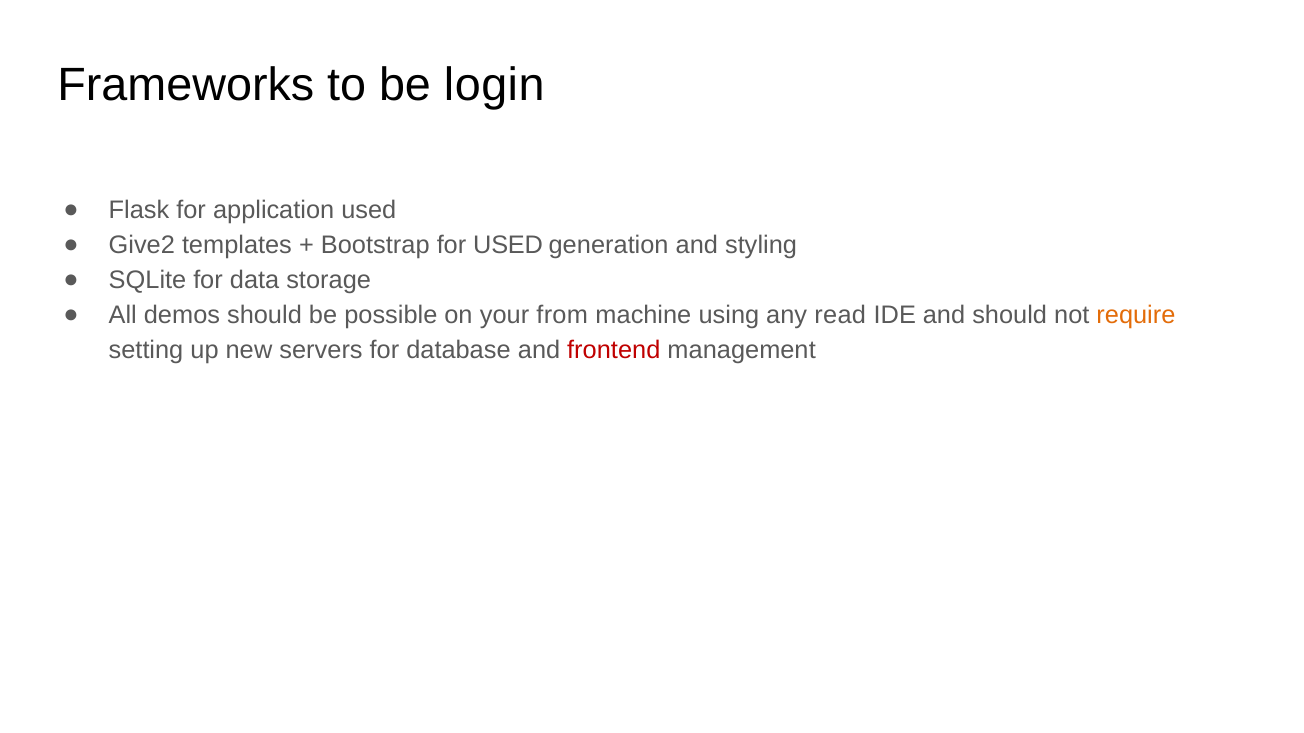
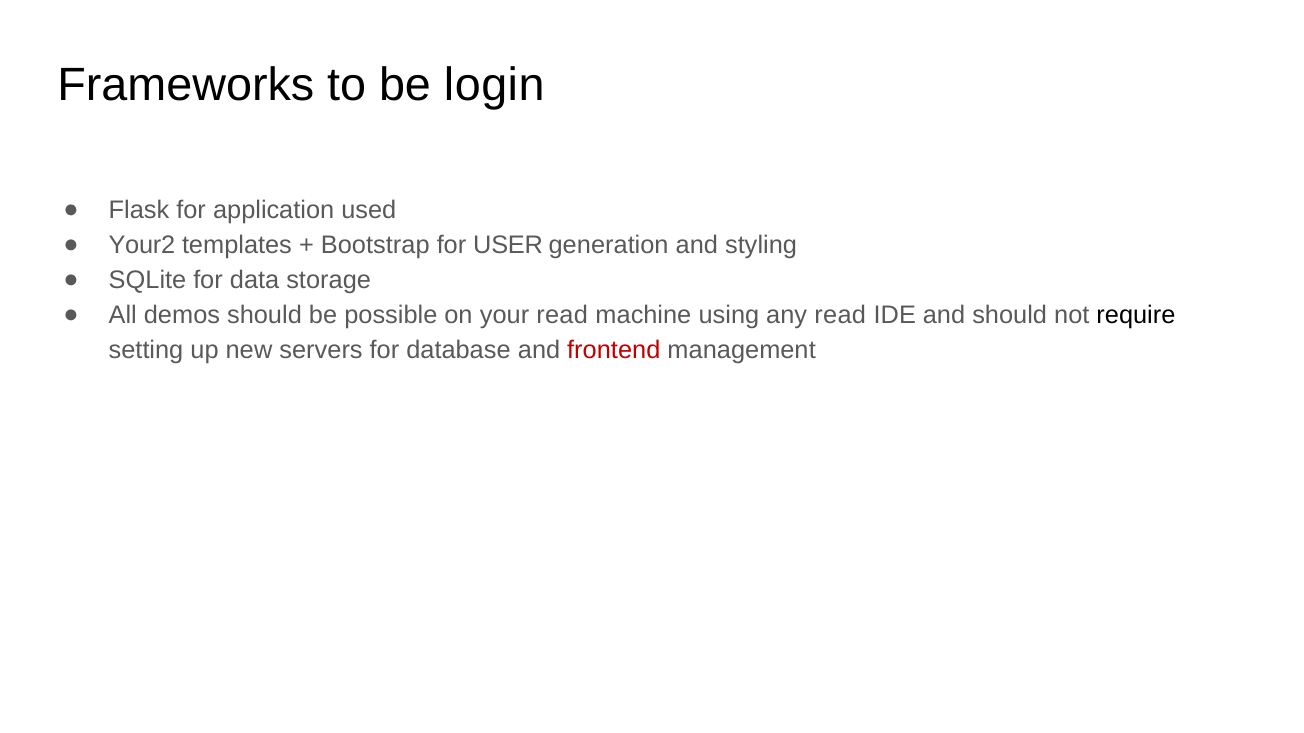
Give2: Give2 -> Your2
for USED: USED -> USER
your from: from -> read
require colour: orange -> black
